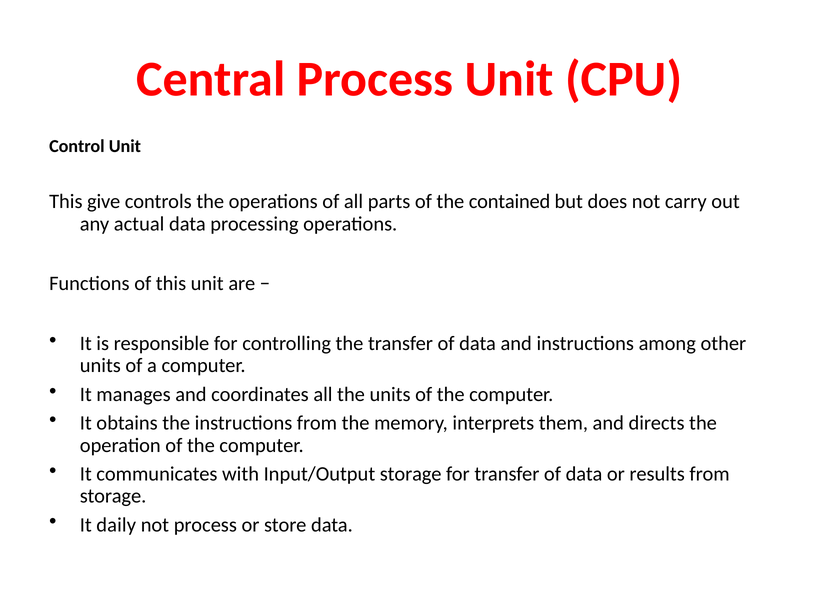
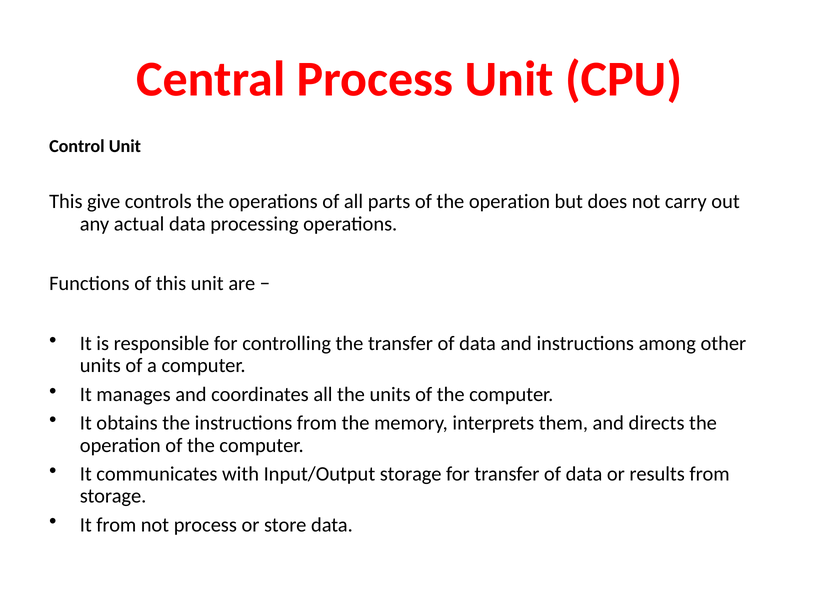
of the contained: contained -> operation
It daily: daily -> from
